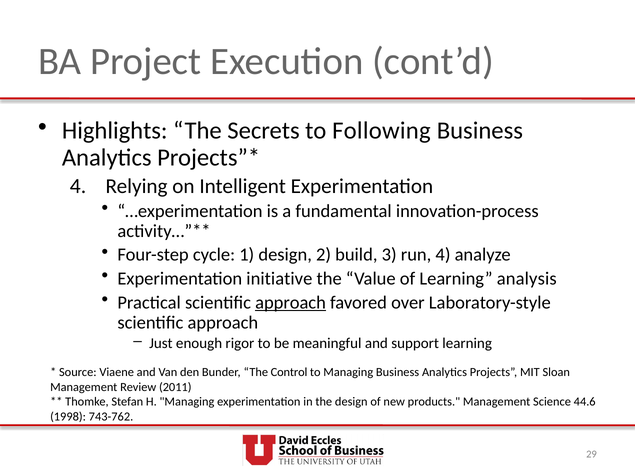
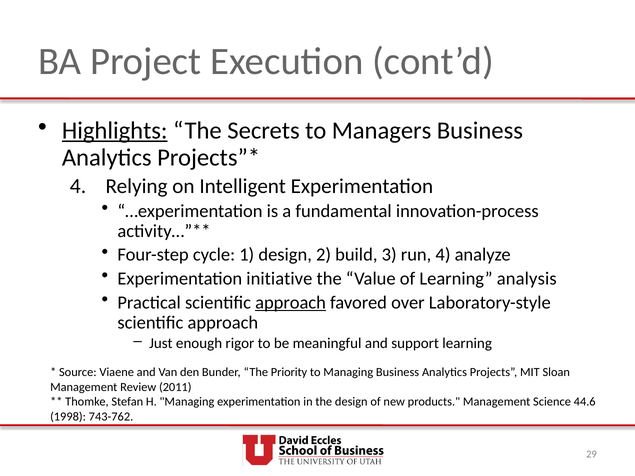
Highlights underline: none -> present
Following: Following -> Managers
Control: Control -> Priority
